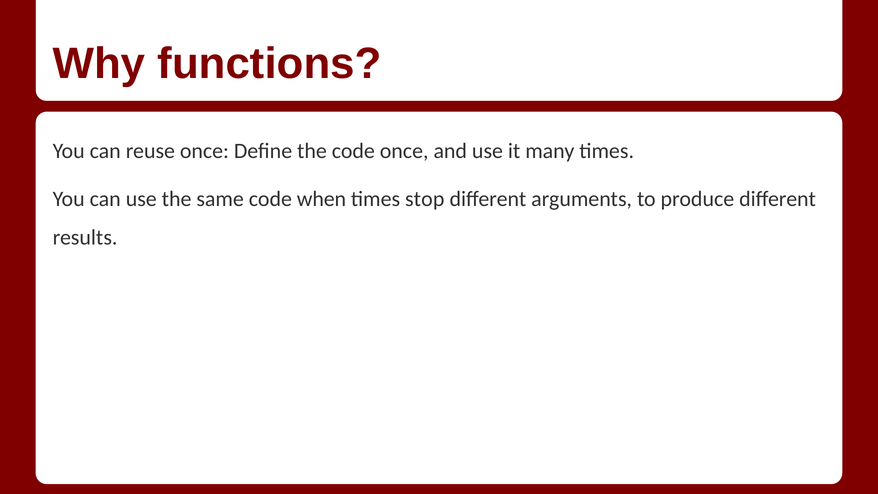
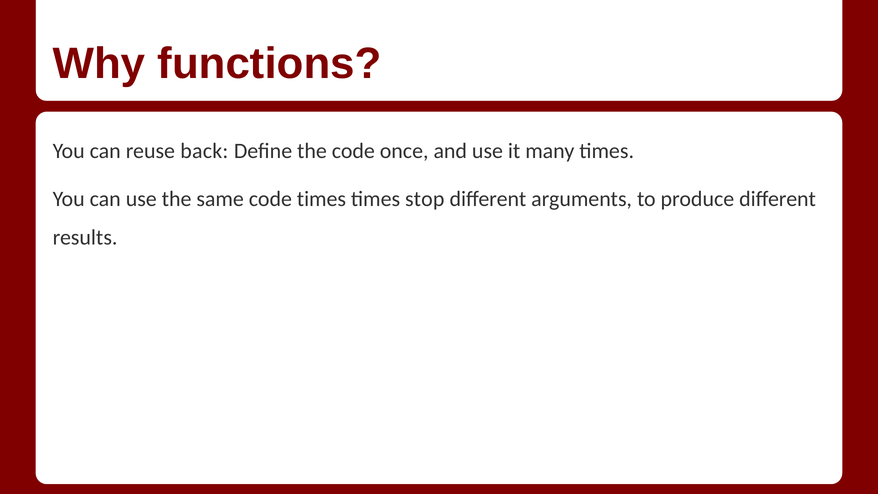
reuse once: once -> back
code when: when -> times
